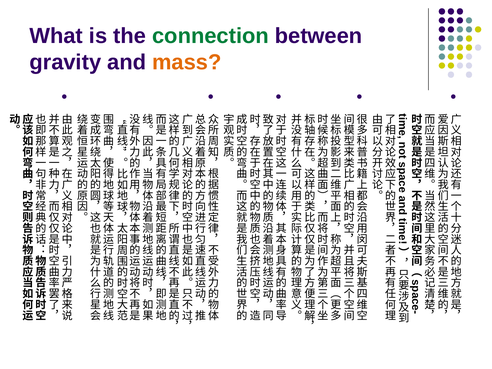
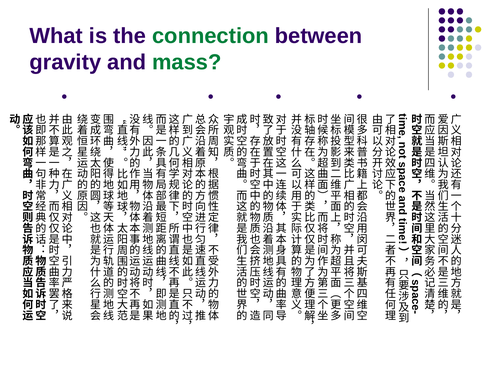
mass colour: orange -> green
